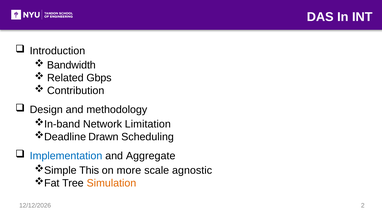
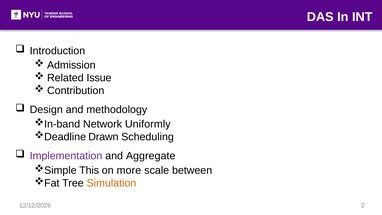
Bandwidth: Bandwidth -> Admission
Gbps: Gbps -> Issue
Limitation: Limitation -> Uniformly
Implementation colour: blue -> purple
agnostic: agnostic -> between
